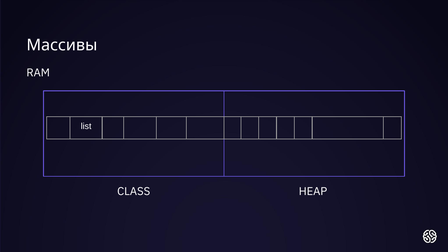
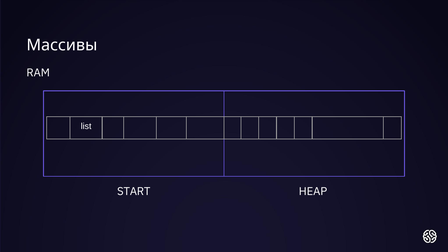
CLASS: CLASS -> START
